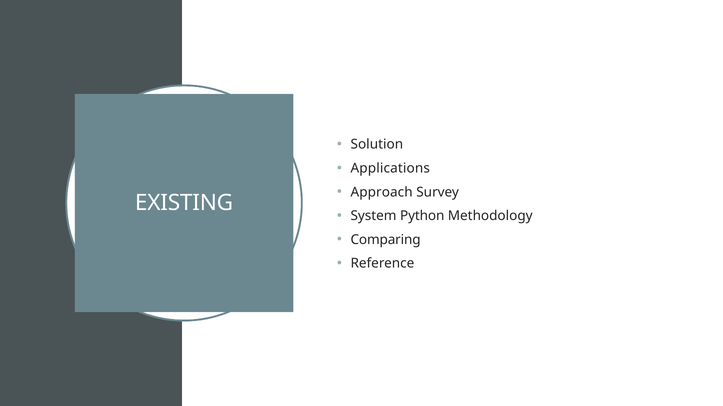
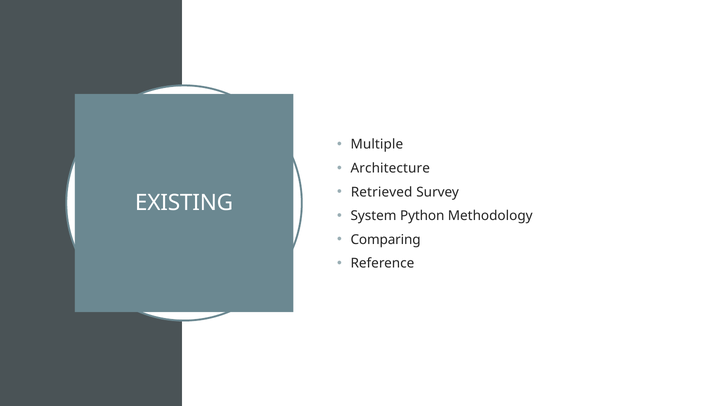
Solution: Solution -> Multiple
Applications: Applications -> Architecture
Approach: Approach -> Retrieved
